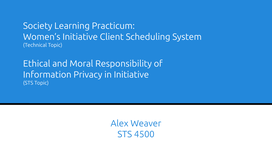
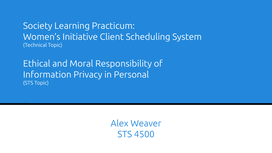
in Initiative: Initiative -> Personal
